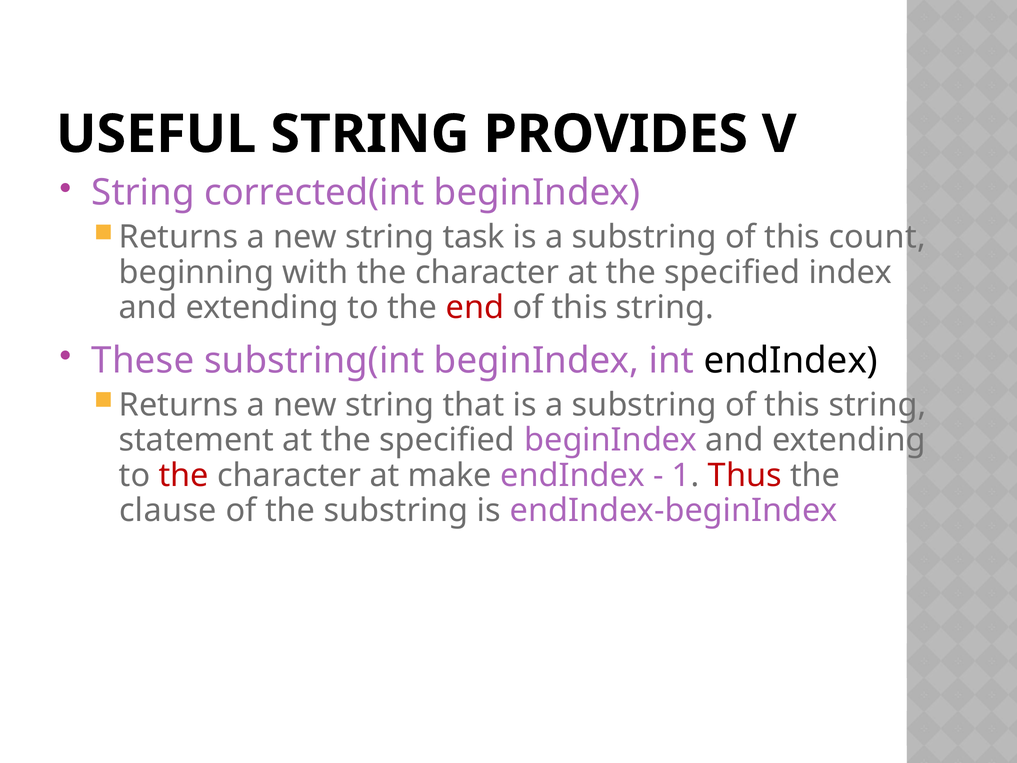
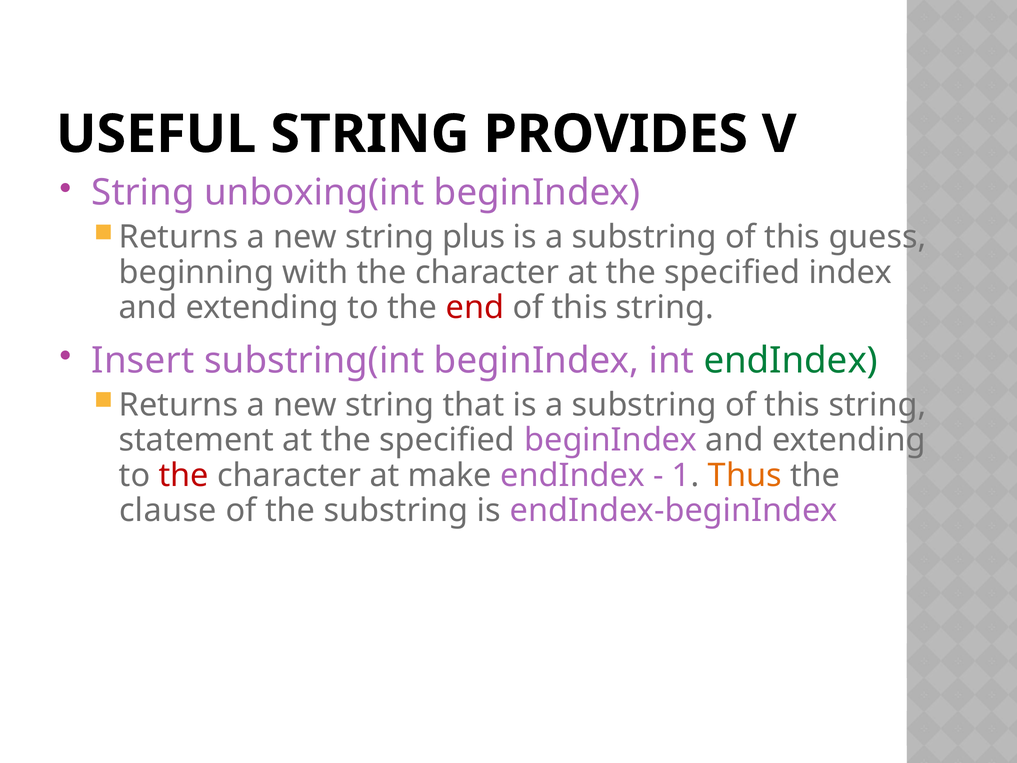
corrected(int: corrected(int -> unboxing(int
task: task -> plus
count: count -> guess
These: These -> Insert
endIndex at (791, 360) colour: black -> green
Thus colour: red -> orange
